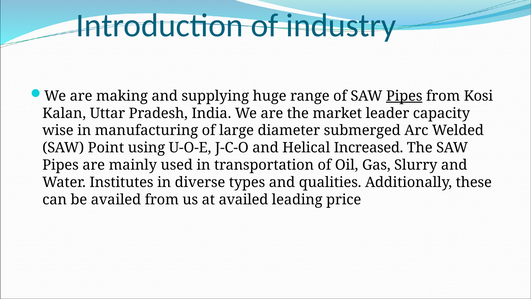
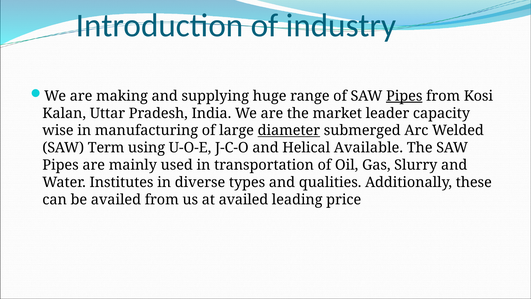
diameter underline: none -> present
Point: Point -> Term
Increased: Increased -> Available
